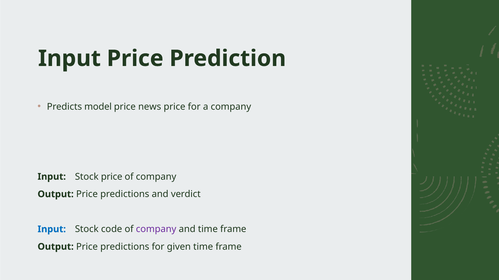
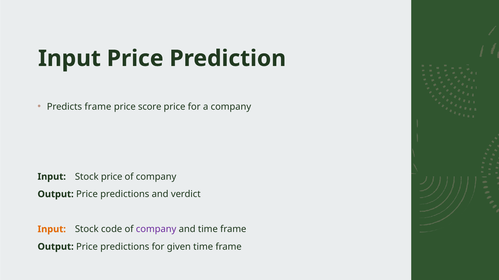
Predicts model: model -> frame
news: news -> score
Input at (52, 230) colour: blue -> orange
